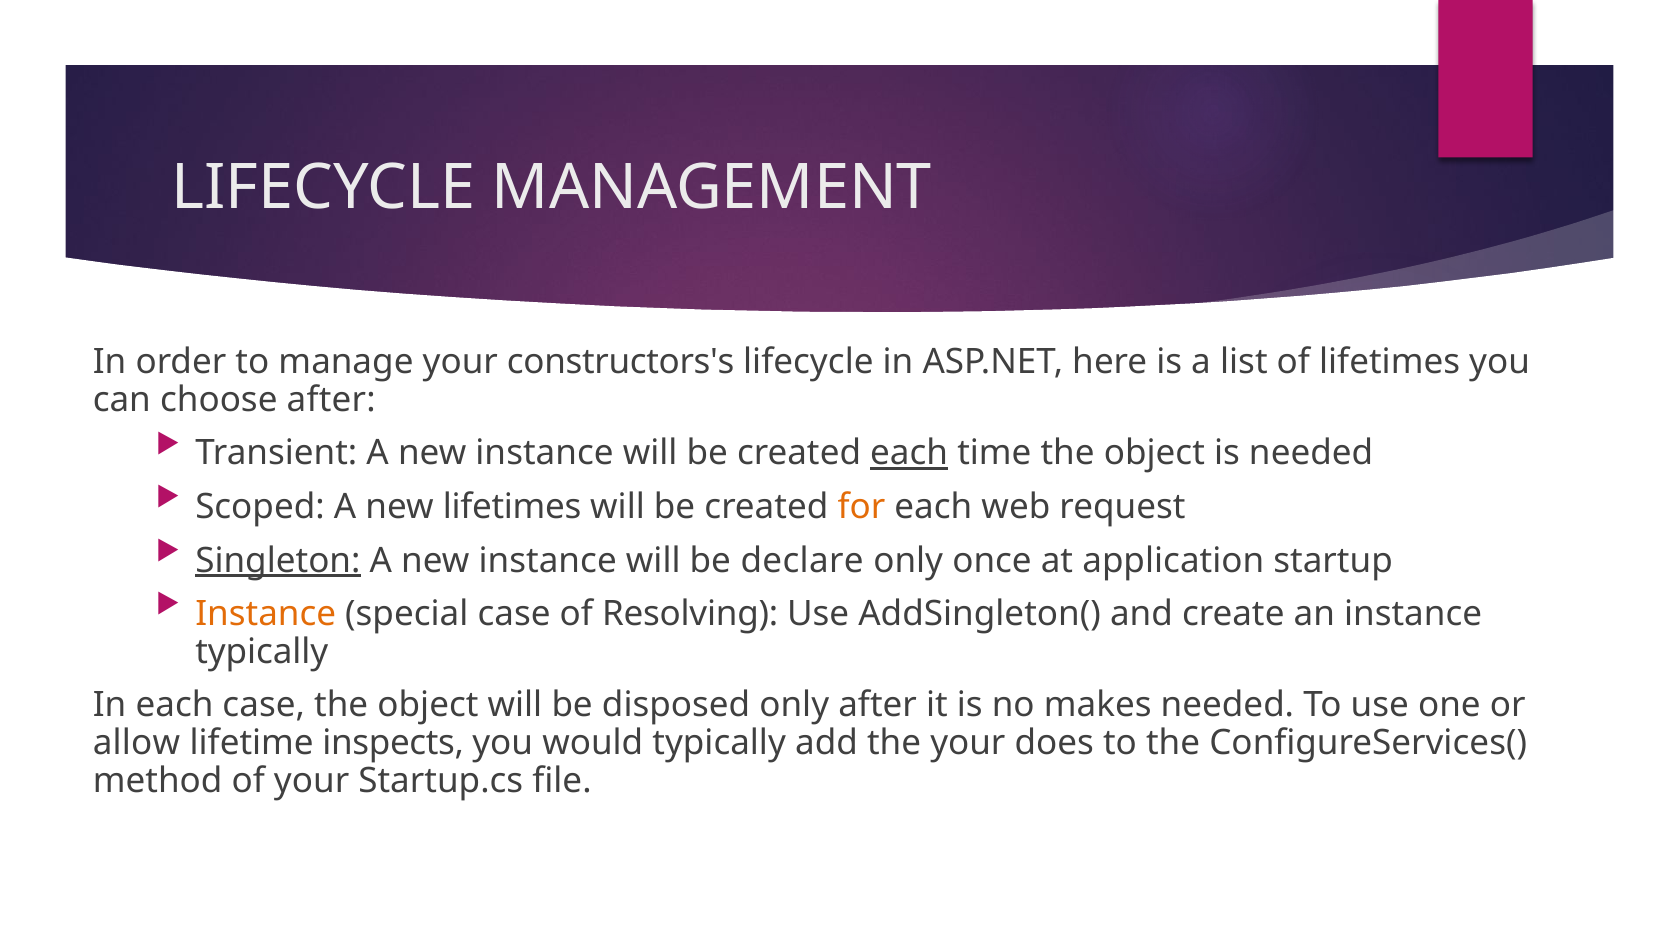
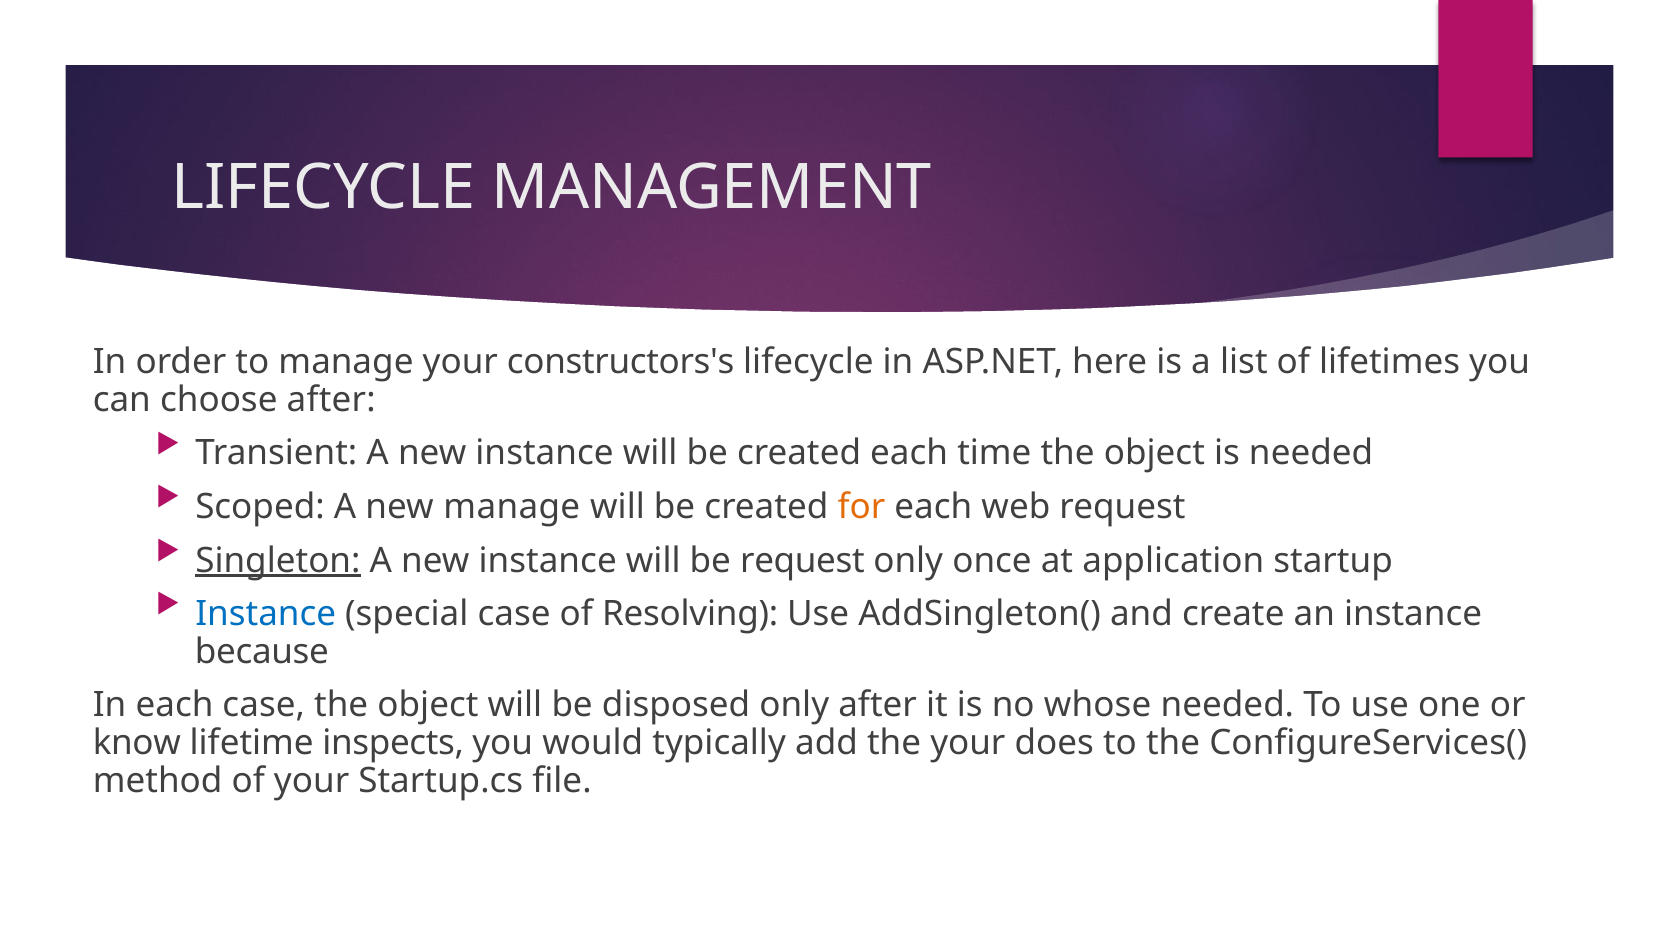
each at (909, 453) underline: present -> none
new lifetimes: lifetimes -> manage
be declare: declare -> request
Instance at (266, 614) colour: orange -> blue
typically at (262, 652): typically -> because
makes: makes -> whose
allow: allow -> know
